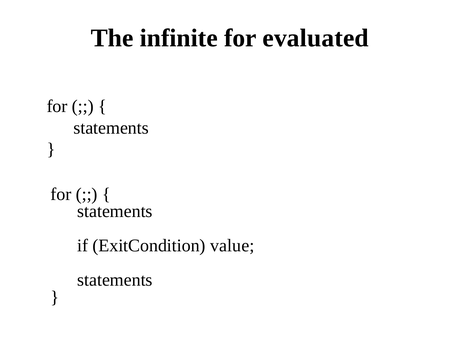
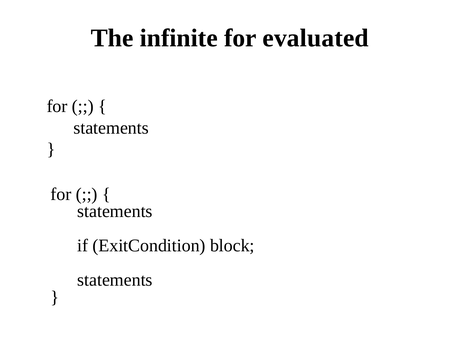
value: value -> block
